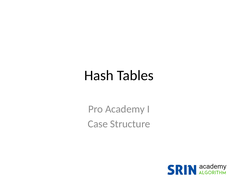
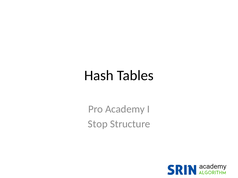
Case: Case -> Stop
